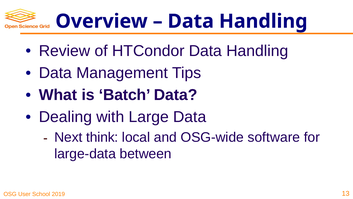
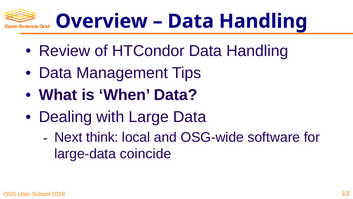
Batch: Batch -> When
between: between -> coincide
